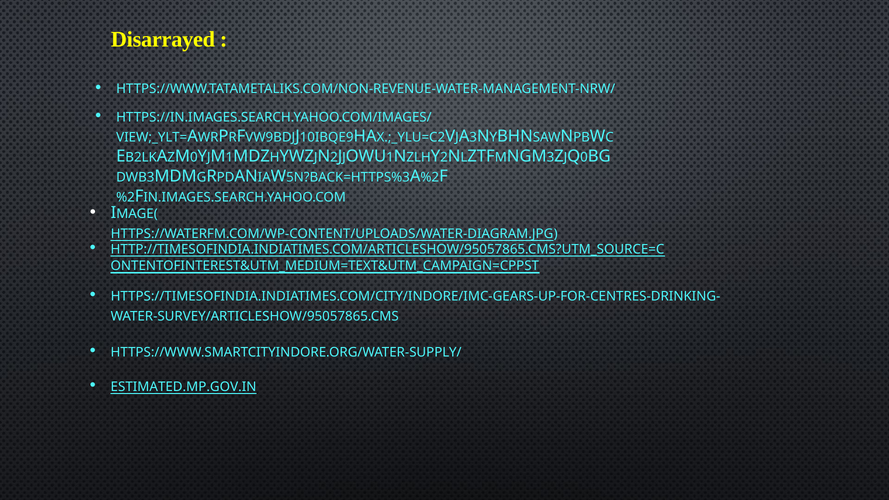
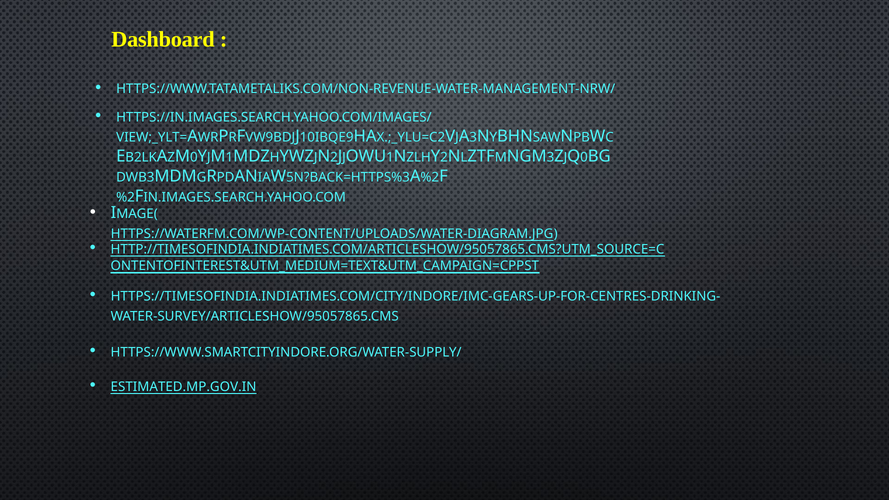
Disarrayed: Disarrayed -> Dashboard
